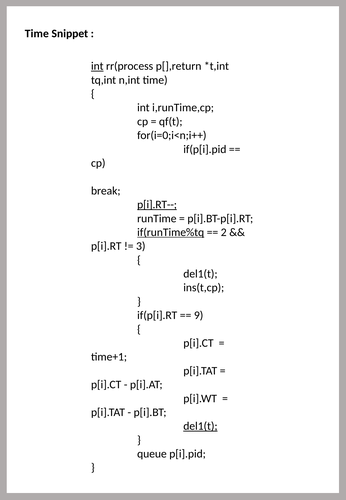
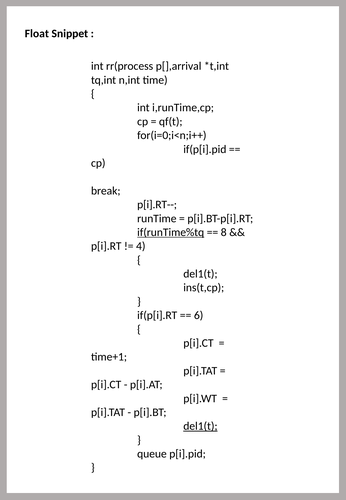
Time at (37, 34): Time -> Float
int at (97, 66) underline: present -> none
p[],return: p[],return -> p[],arrival
p[i].RT-- underline: present -> none
2: 2 -> 8
3: 3 -> 4
9: 9 -> 6
